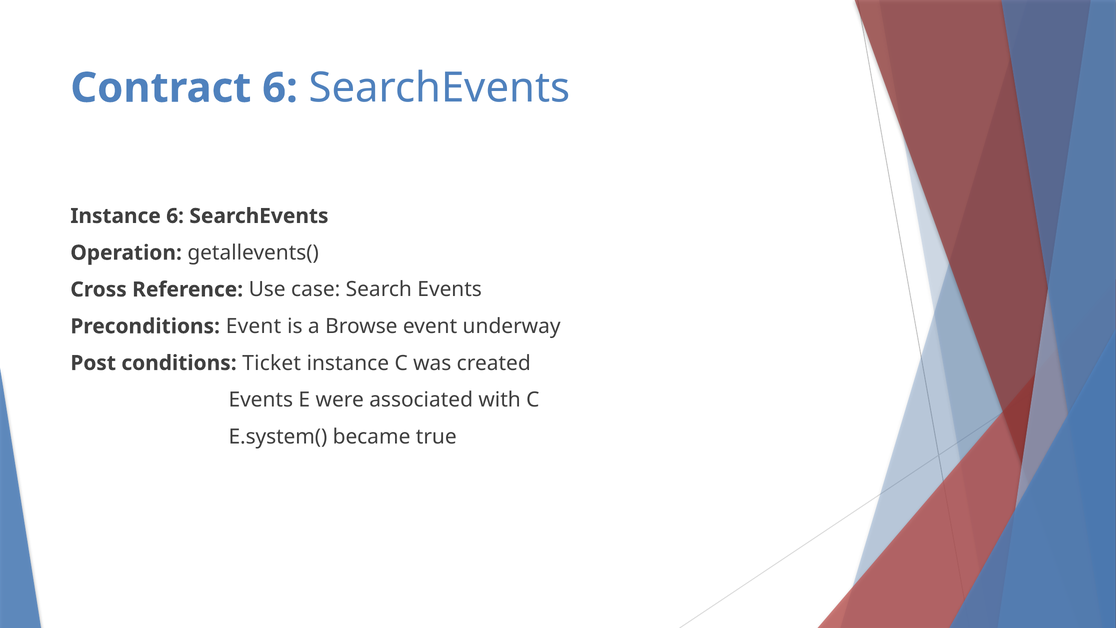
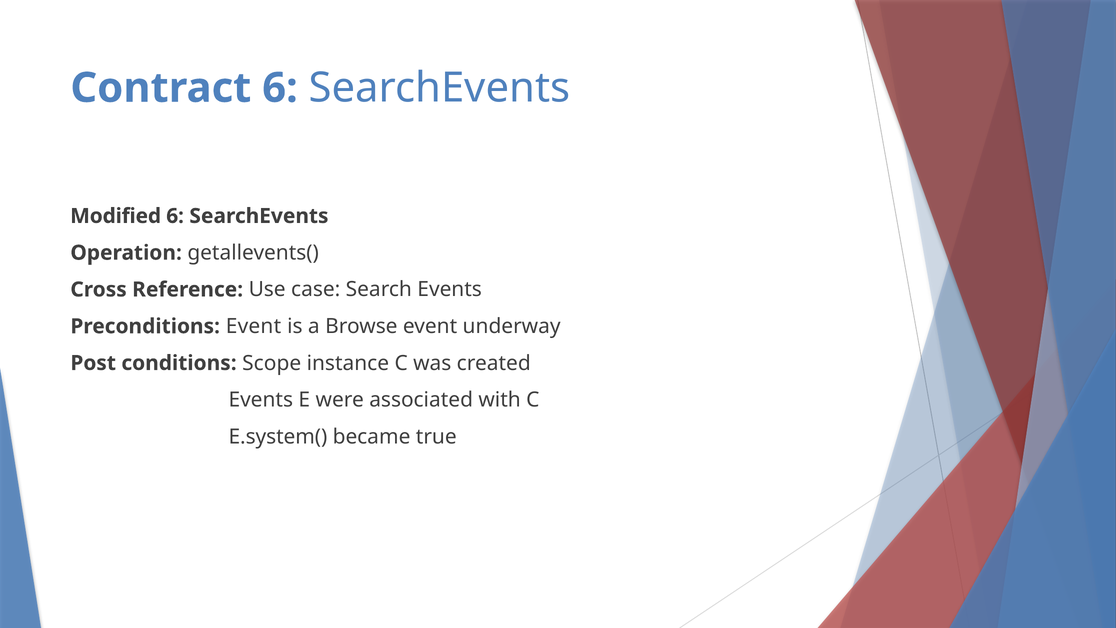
Instance at (116, 216): Instance -> Modified
Ticket: Ticket -> Scope
